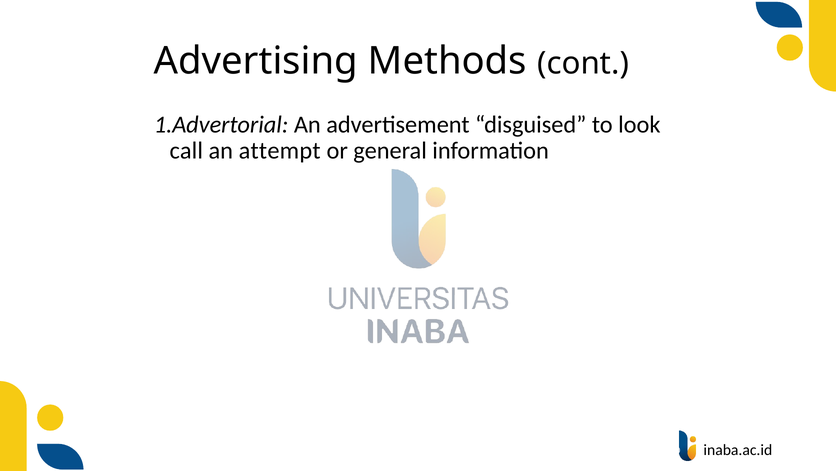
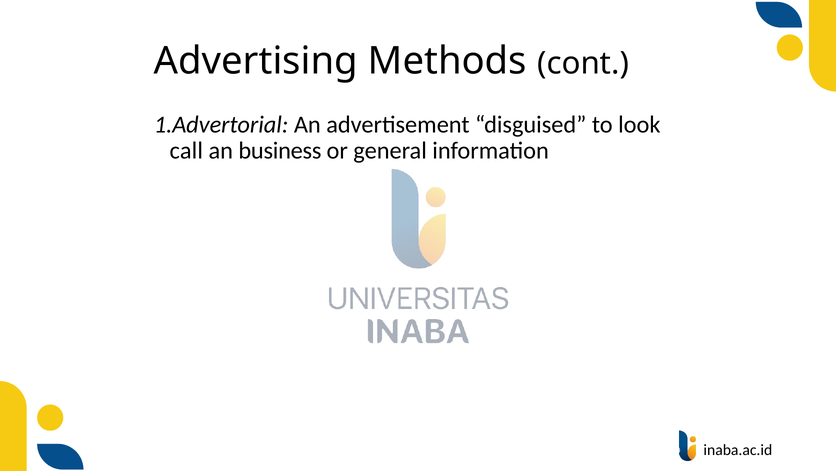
attempt: attempt -> business
